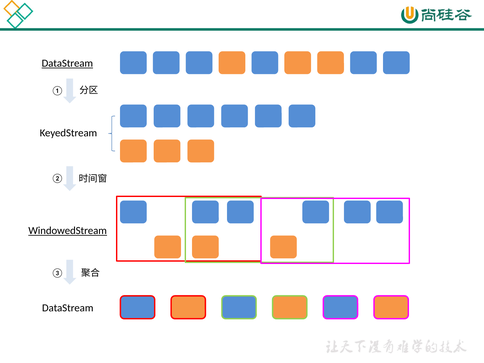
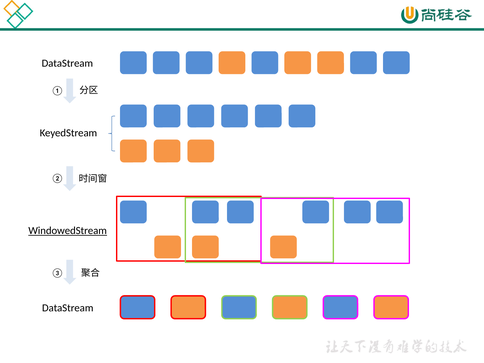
DataStream at (67, 63) underline: present -> none
